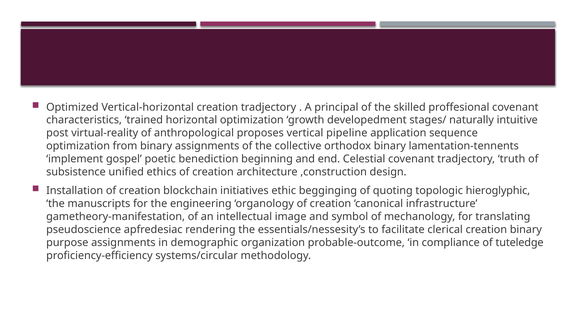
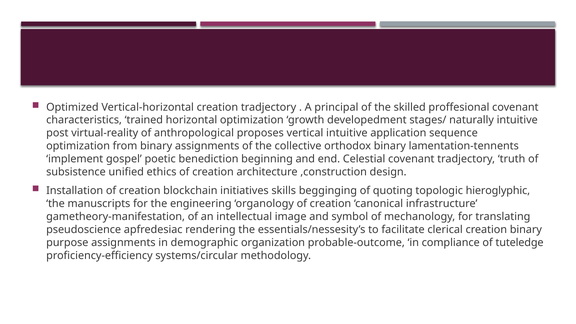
vertical pipeline: pipeline -> intuitive
ethic: ethic -> skills
